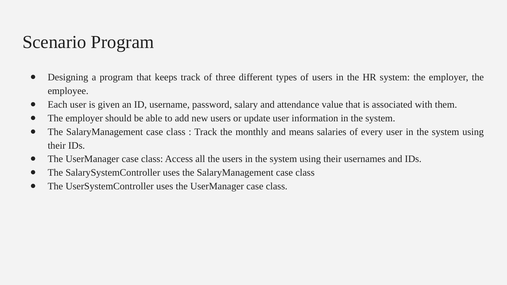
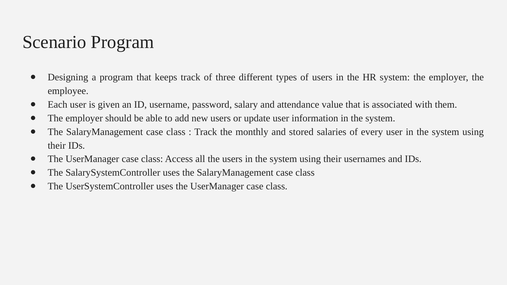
means: means -> stored
